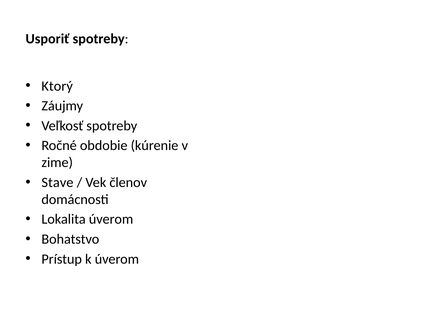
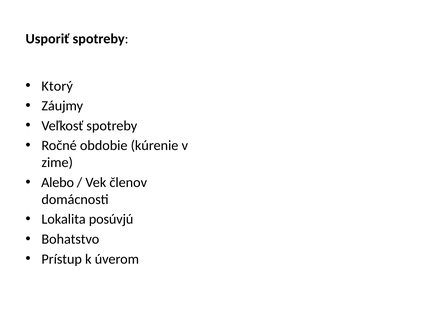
Stave: Stave -> Alebo
Lokalita úverom: úverom -> posúvjú
